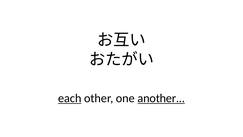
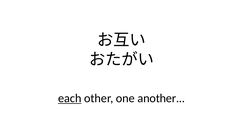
another underline: present -> none
